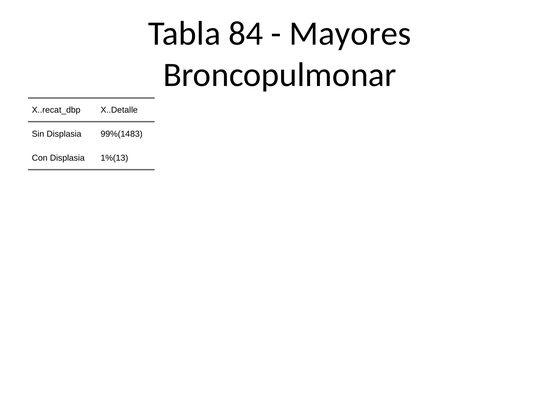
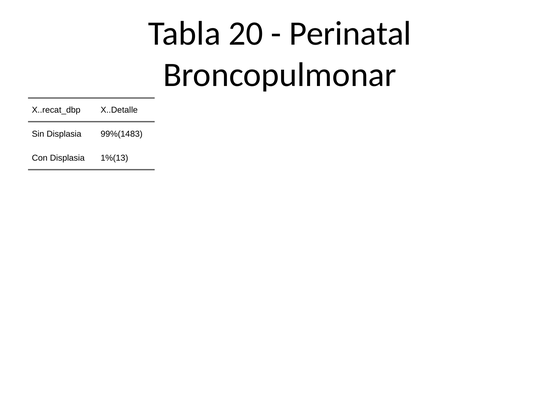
84: 84 -> 20
Mayores: Mayores -> Perinatal
